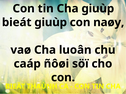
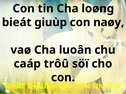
Cha giuùp: giuùp -> loøng
ñôøi: ñôøi -> trôû
